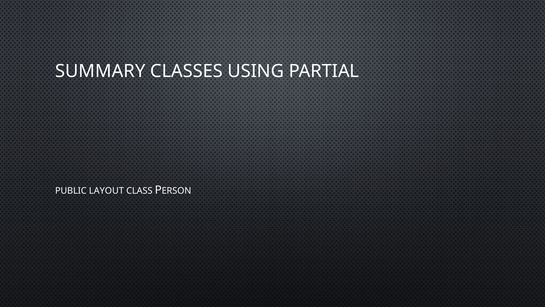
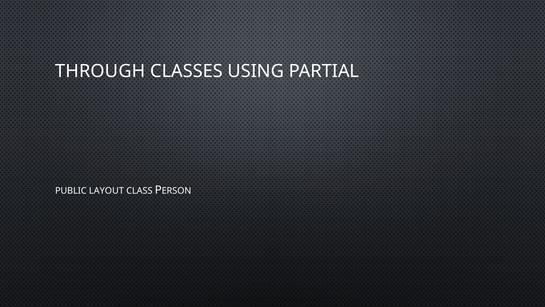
SUMMARY: SUMMARY -> THROUGH
